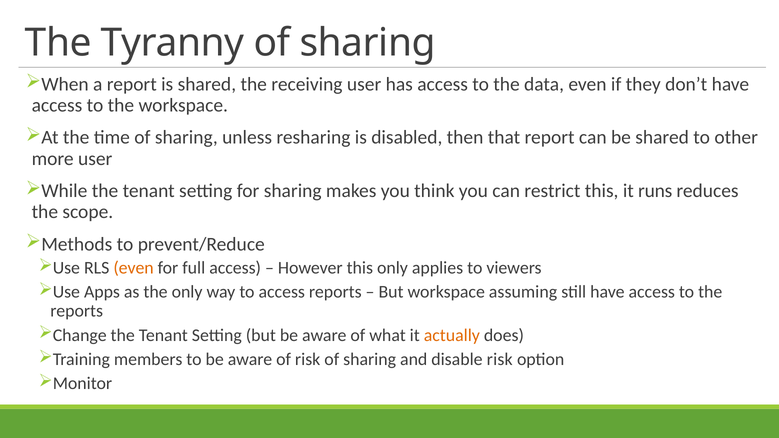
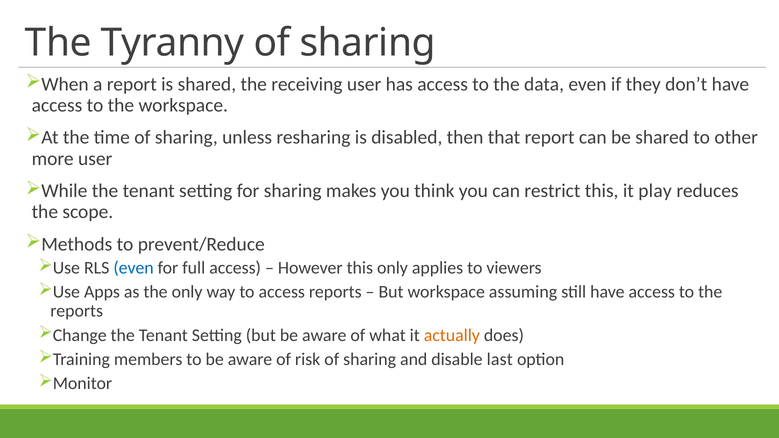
runs: runs -> play
even at (134, 268) colour: orange -> blue
disable risk: risk -> last
